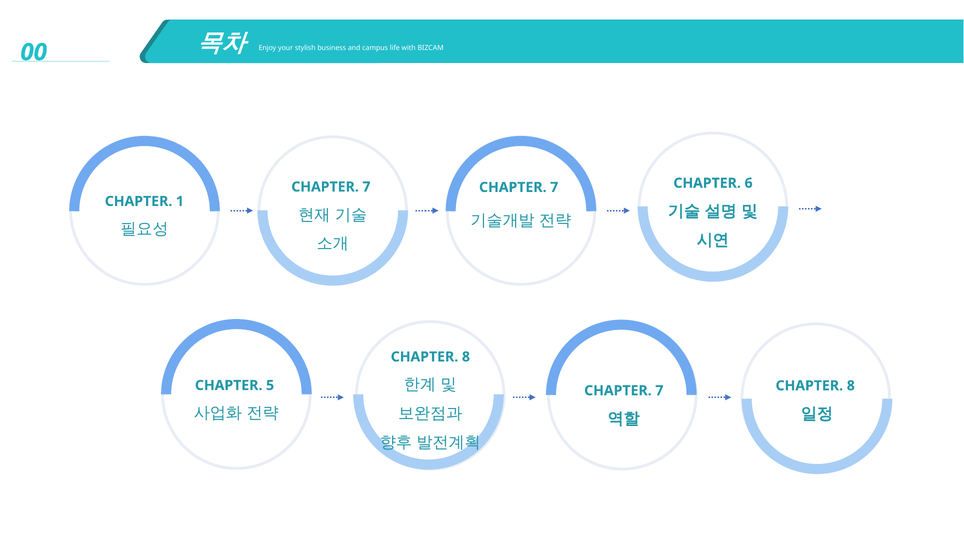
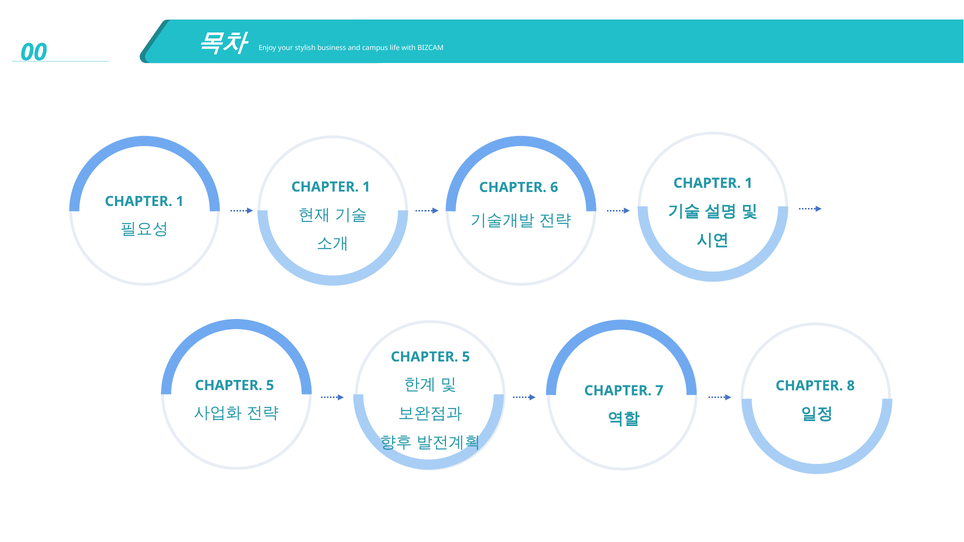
7 at (366, 187): 7 -> 1
7 at (554, 187): 7 -> 6
6 at (749, 183): 6 -> 1
8 at (466, 357): 8 -> 5
